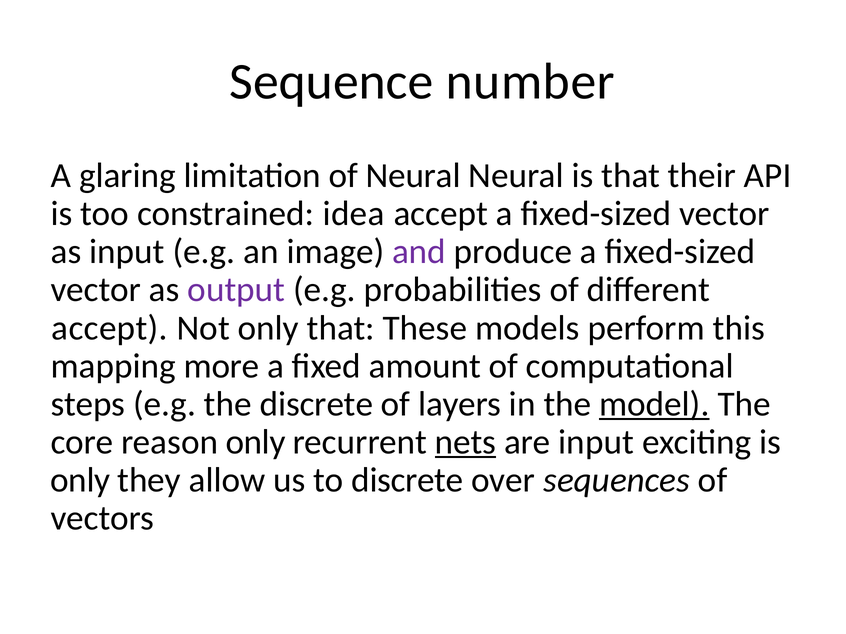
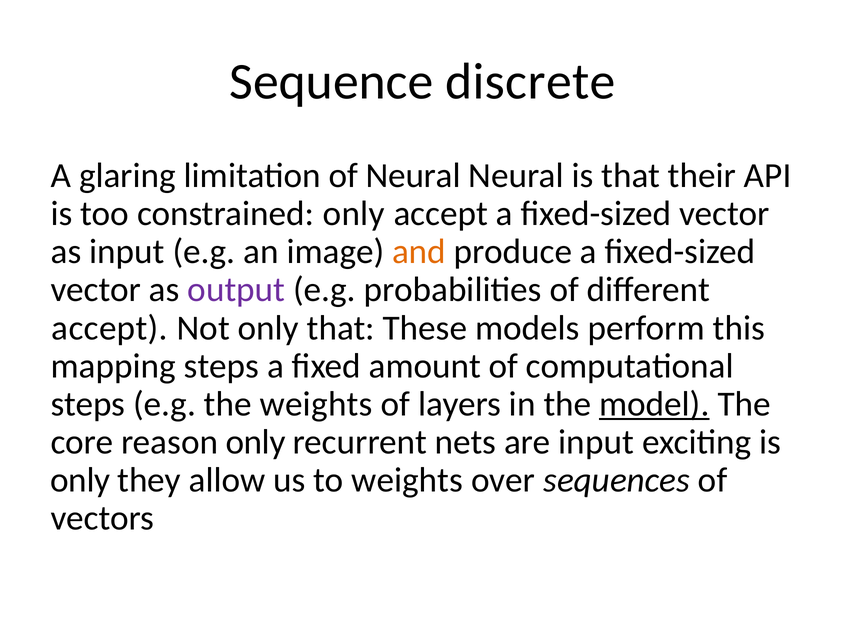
number: number -> discrete
constrained idea: idea -> only
and colour: purple -> orange
mapping more: more -> steps
the discrete: discrete -> weights
nets underline: present -> none
to discrete: discrete -> weights
